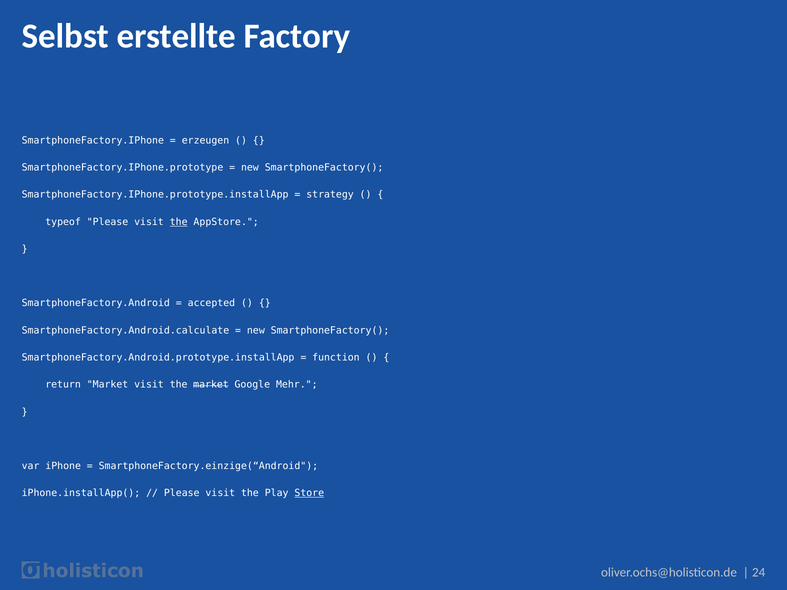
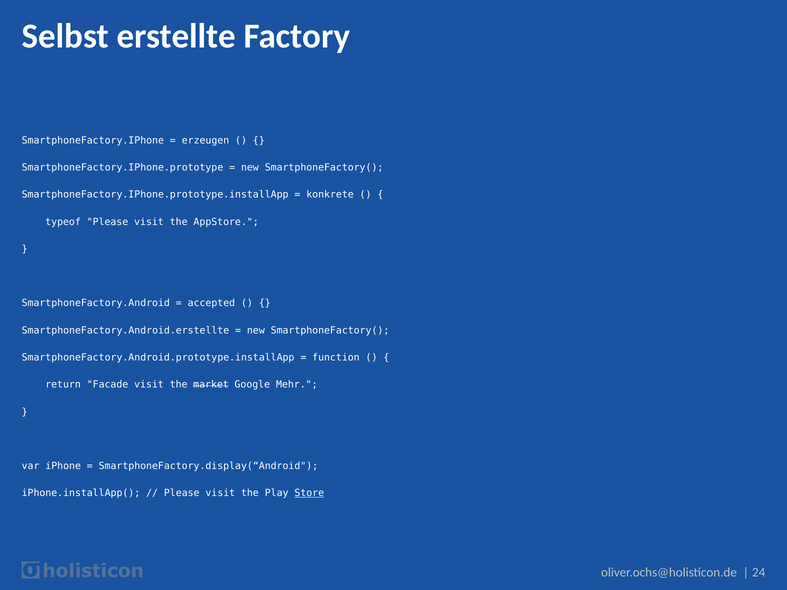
strategy: strategy -> konkrete
the at (179, 222) underline: present -> none
SmartphoneFactory.Android.calculate: SmartphoneFactory.Android.calculate -> SmartphoneFactory.Android.erstellte
return Market: Market -> Facade
SmartphoneFactory.einzige(“Android: SmartphoneFactory.einzige(“Android -> SmartphoneFactory.display(“Android
